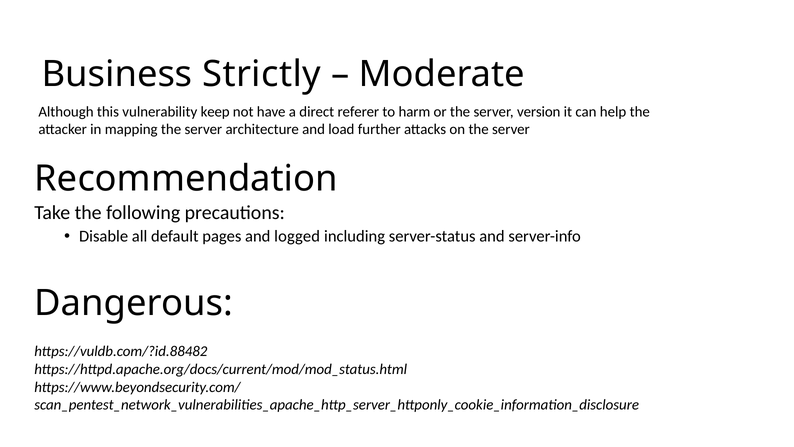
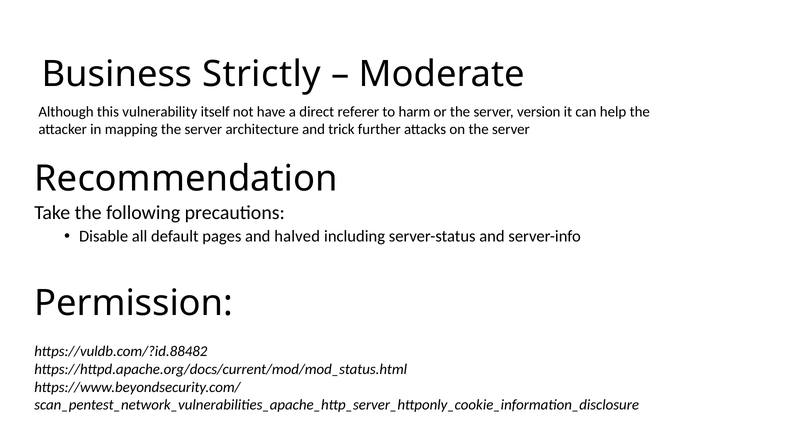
keep: keep -> itself
load: load -> trick
logged: logged -> halved
Dangerous: Dangerous -> Permission
